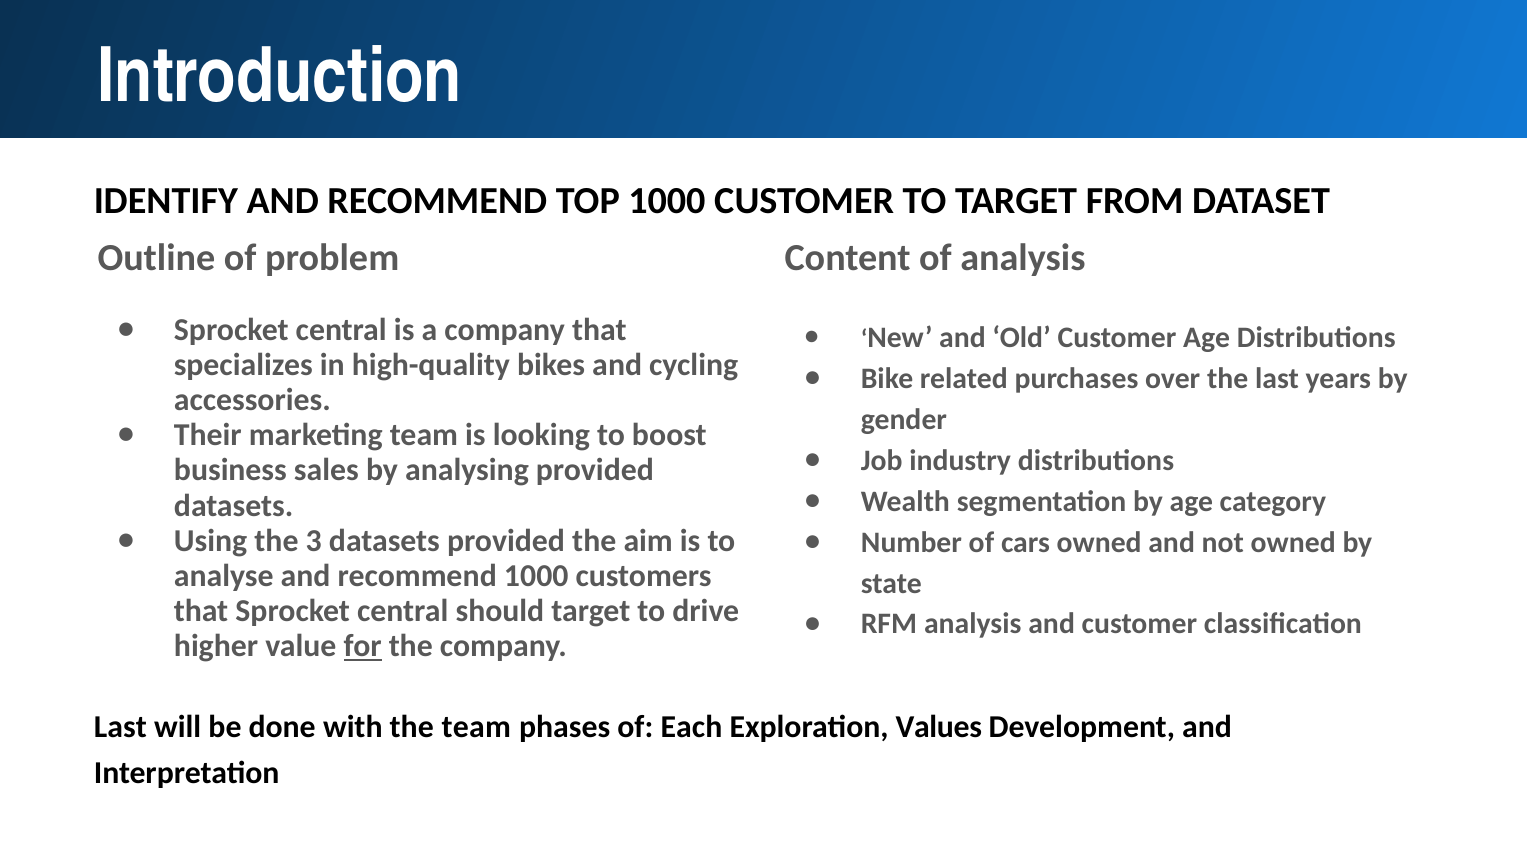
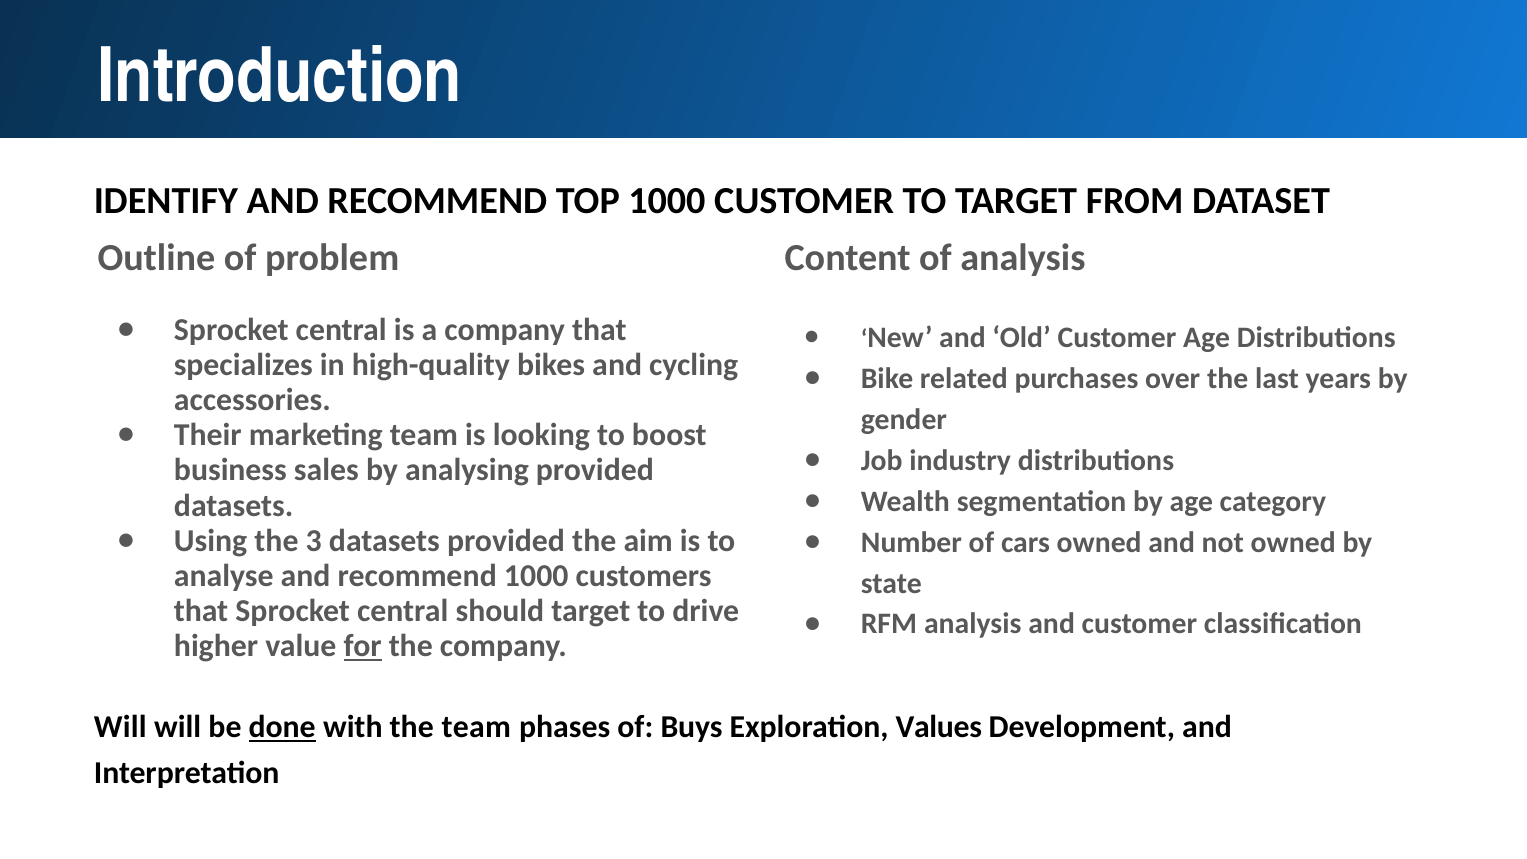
Last at (120, 727): Last -> Will
done underline: none -> present
Each: Each -> Buys
